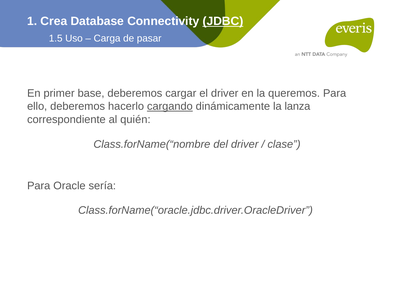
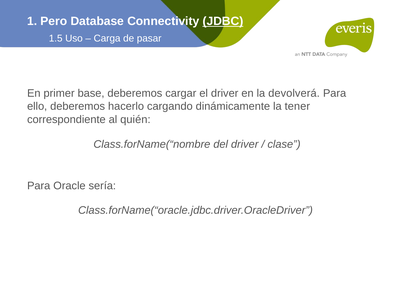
Crea: Crea -> Pero
queremos: queremos -> devolverá
cargando underline: present -> none
lanza: lanza -> tener
